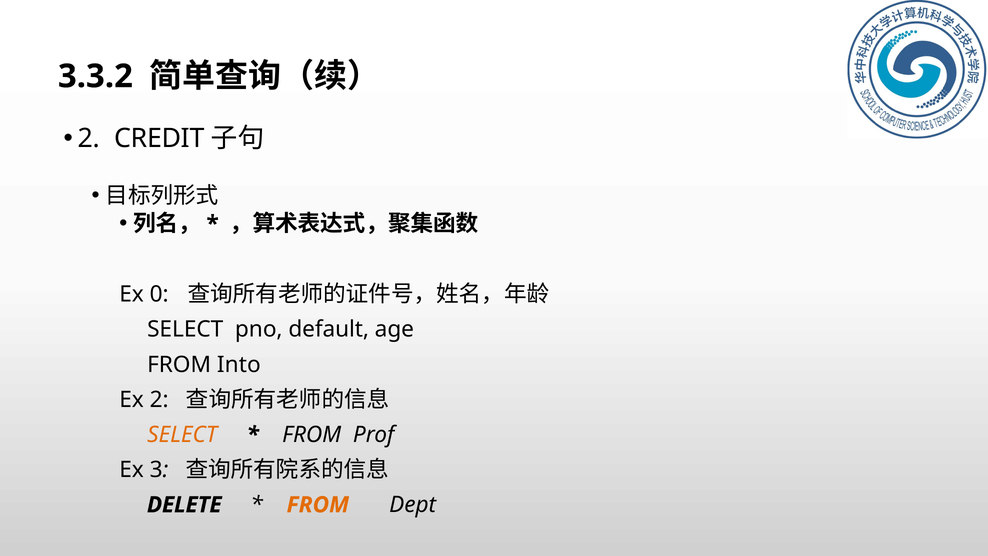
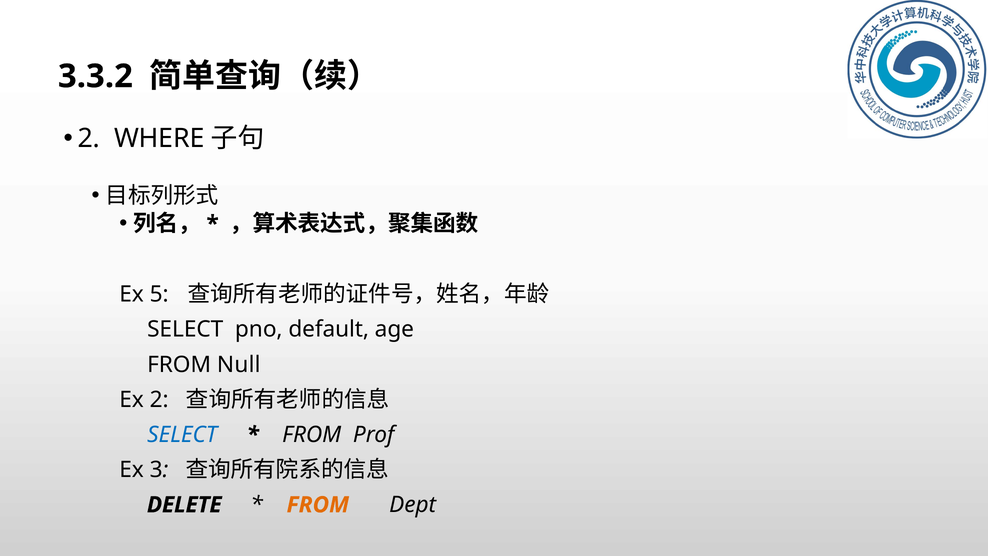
CREDIT: CREDIT -> WHERE
0: 0 -> 5
Into: Into -> Null
SELECT at (182, 435) colour: orange -> blue
